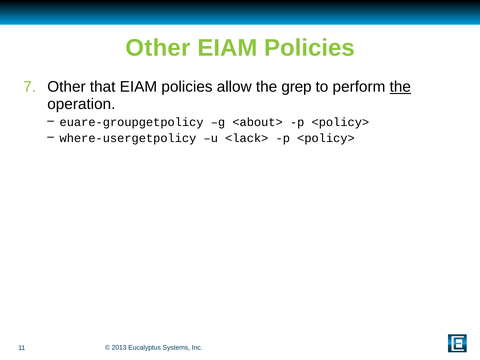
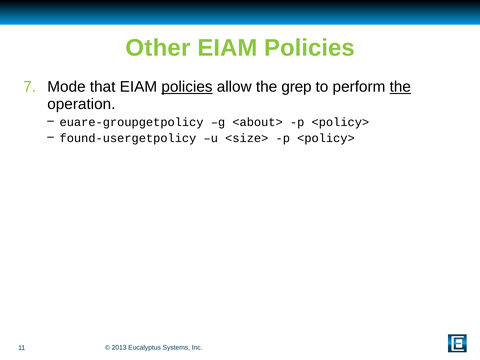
Other at (66, 87): Other -> Mode
policies at (187, 87) underline: none -> present
where-usergetpolicy: where-usergetpolicy -> found-usergetpolicy
<lack>: <lack> -> <size>
